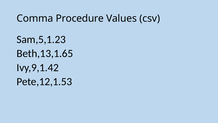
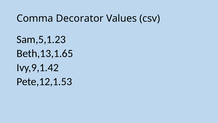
Procedure: Procedure -> Decorator
